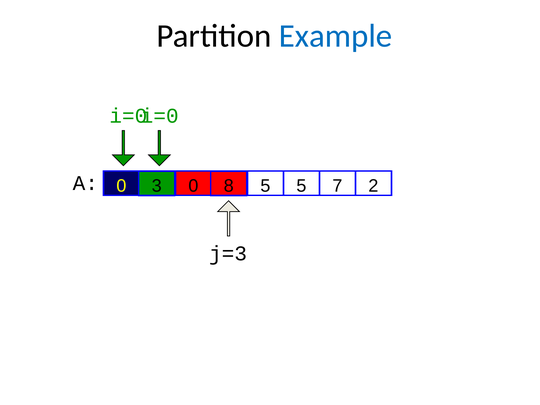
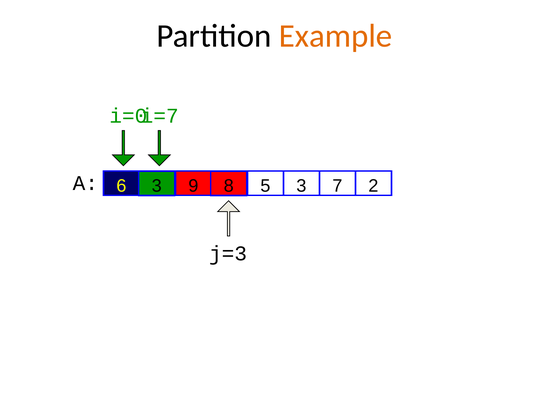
Example colour: blue -> orange
i=0 at (160, 116): i=0 -> i=7
A 0: 0 -> 6
0 at (194, 186): 0 -> 9
5 5: 5 -> 3
